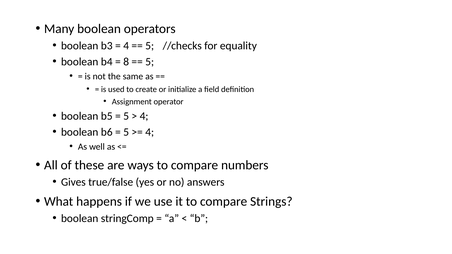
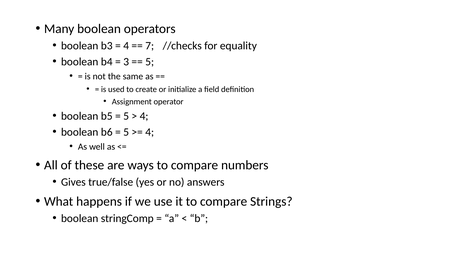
5 at (150, 46): 5 -> 7
8: 8 -> 3
